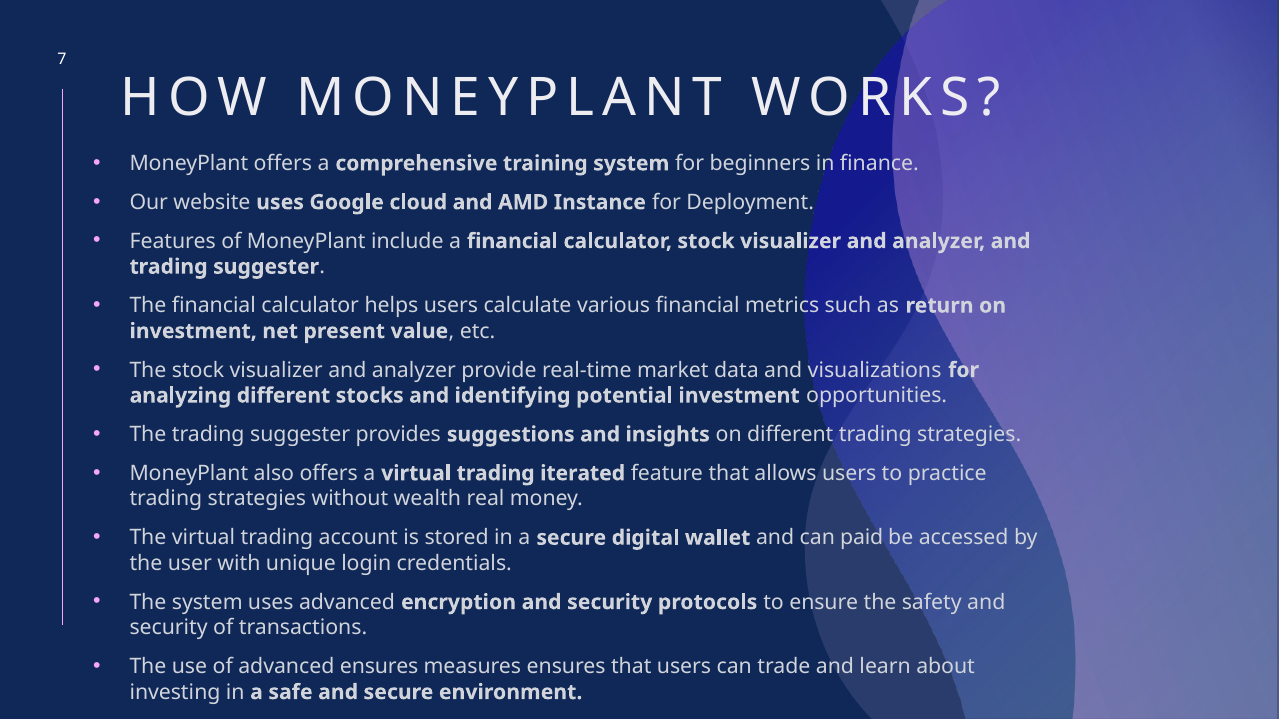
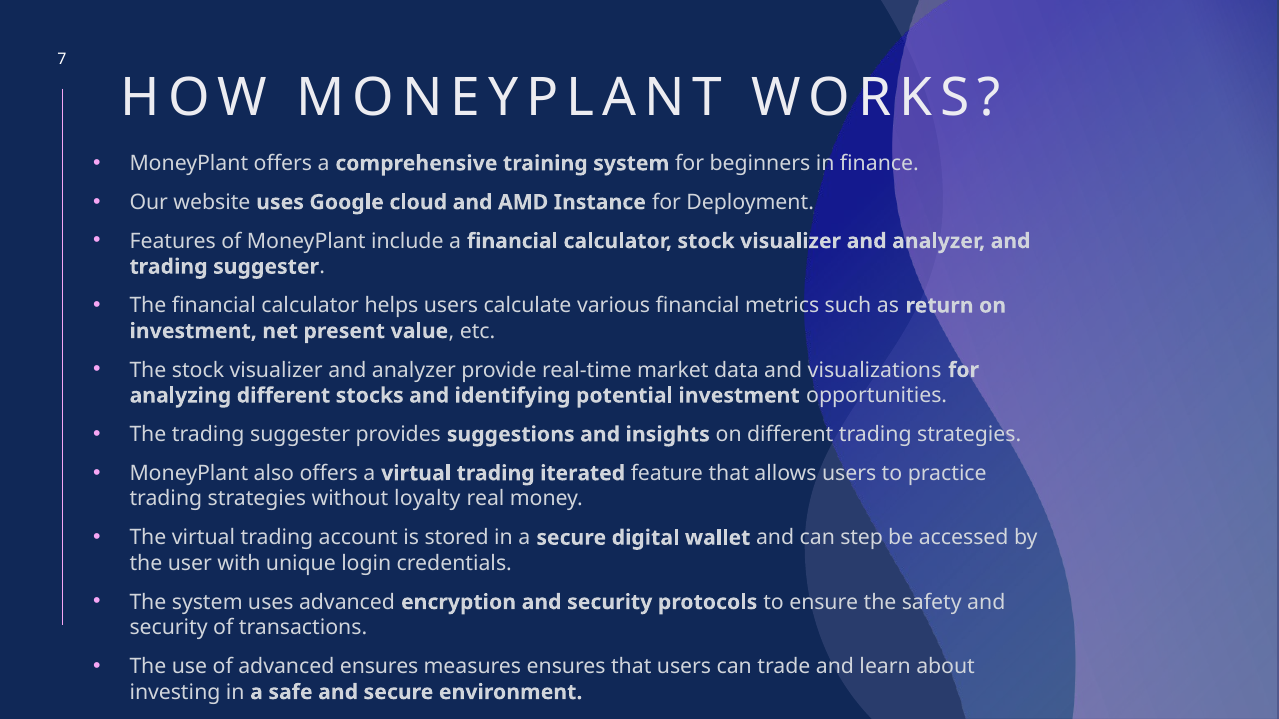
wealth: wealth -> loyalty
paid: paid -> step
